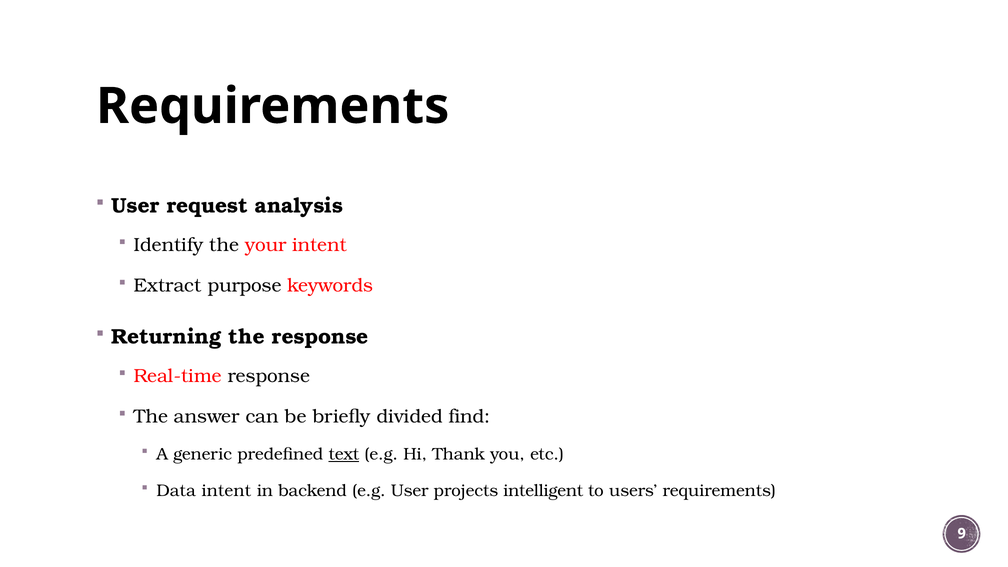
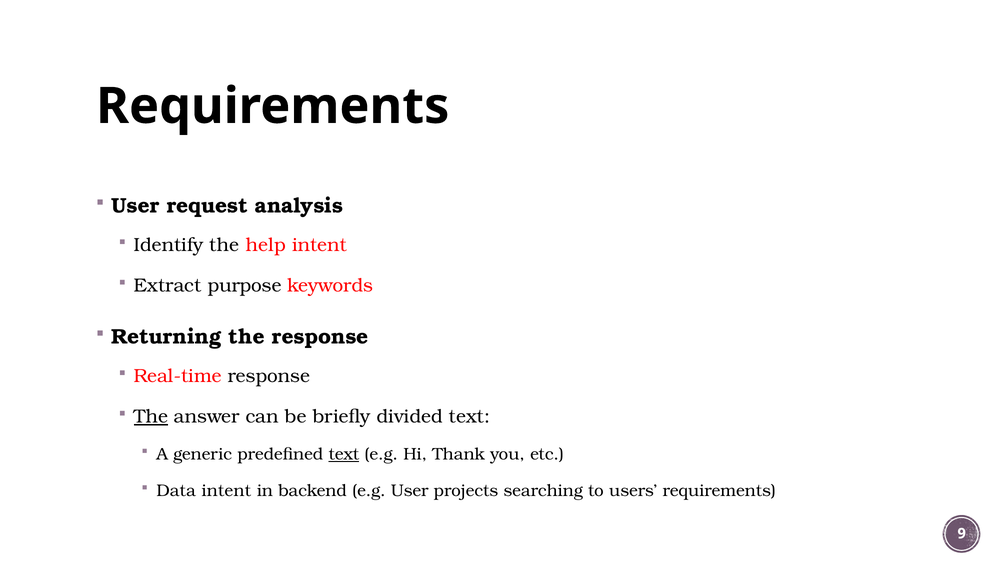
your: your -> help
The at (151, 417) underline: none -> present
divided find: find -> text
intelligent: intelligent -> searching
